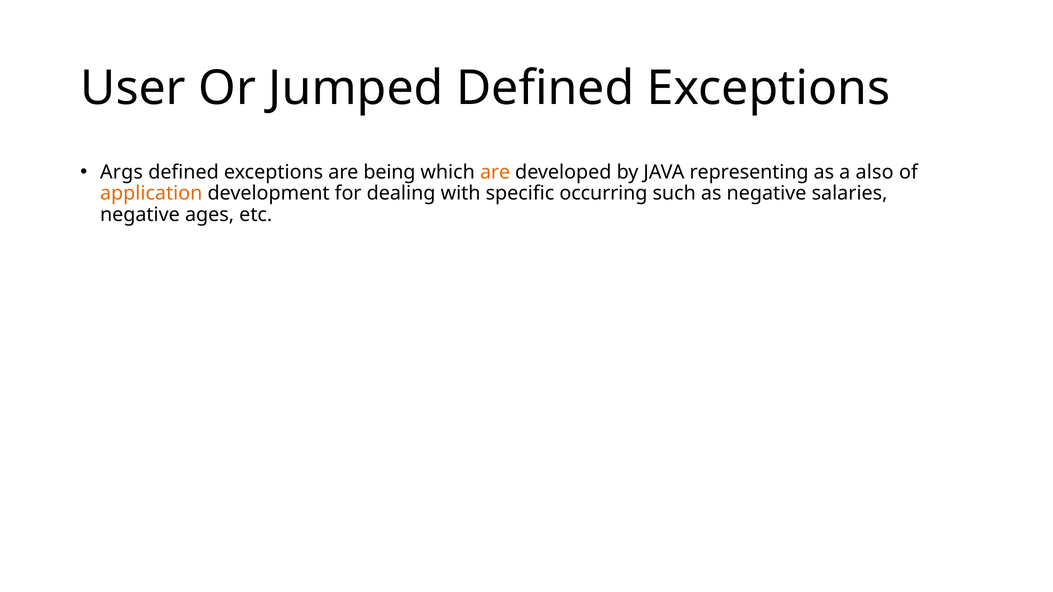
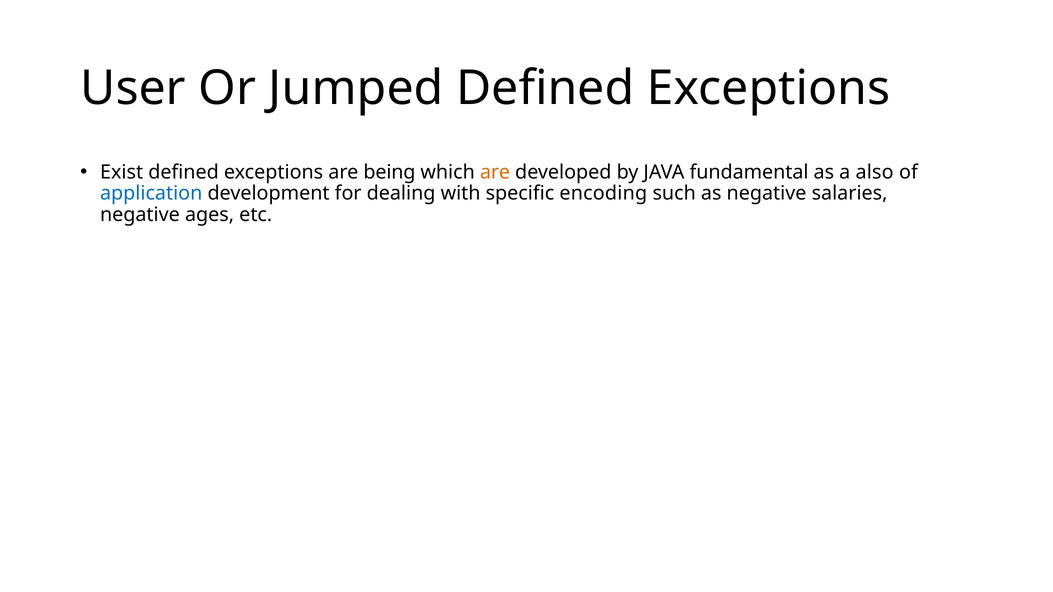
Args: Args -> Exist
representing: representing -> fundamental
application colour: orange -> blue
occurring: occurring -> encoding
